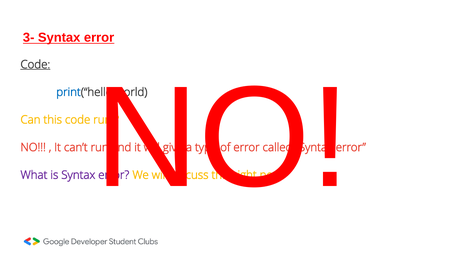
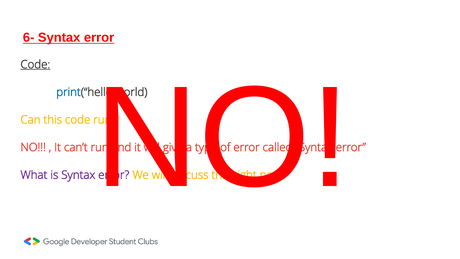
3-: 3- -> 6-
